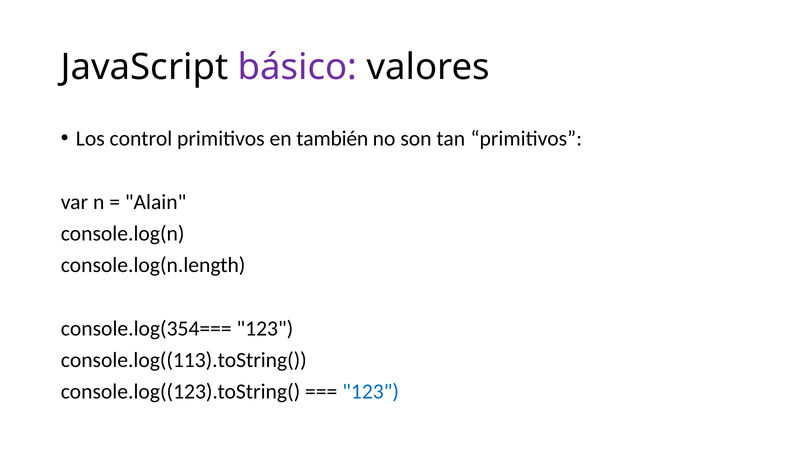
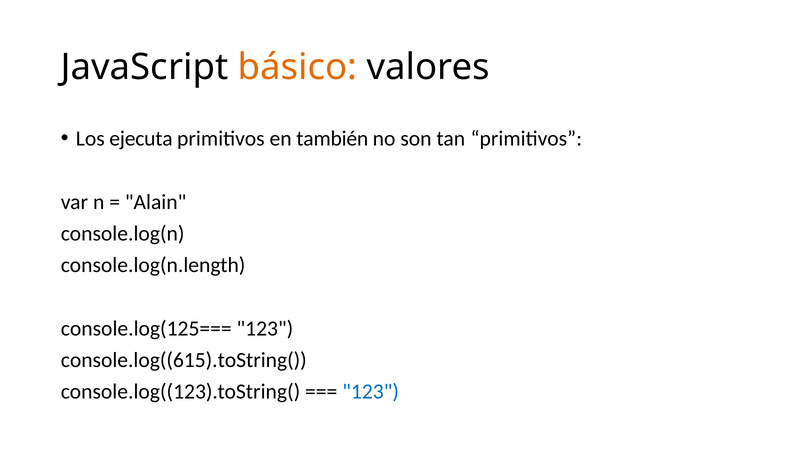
básico colour: purple -> orange
control: control -> ejecuta
console.log(354===: console.log(354=== -> console.log(125===
console.log((113).toString(: console.log((113).toString( -> console.log((615).toString(
